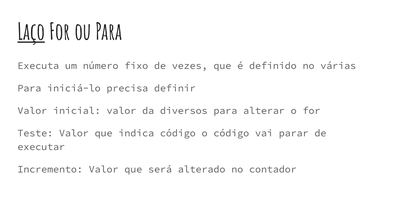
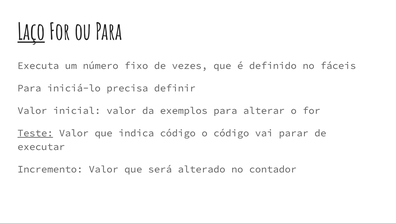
várias: várias -> fáceis
diversos: diversos -> exemplos
Teste underline: none -> present
